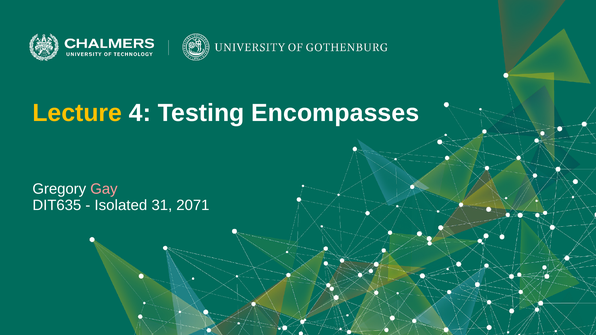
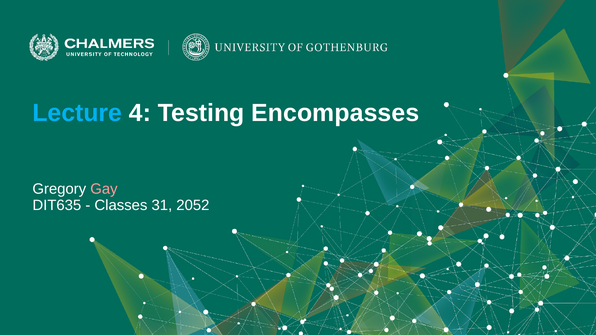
Lecture colour: yellow -> light blue
Isolated: Isolated -> Classes
2071: 2071 -> 2052
